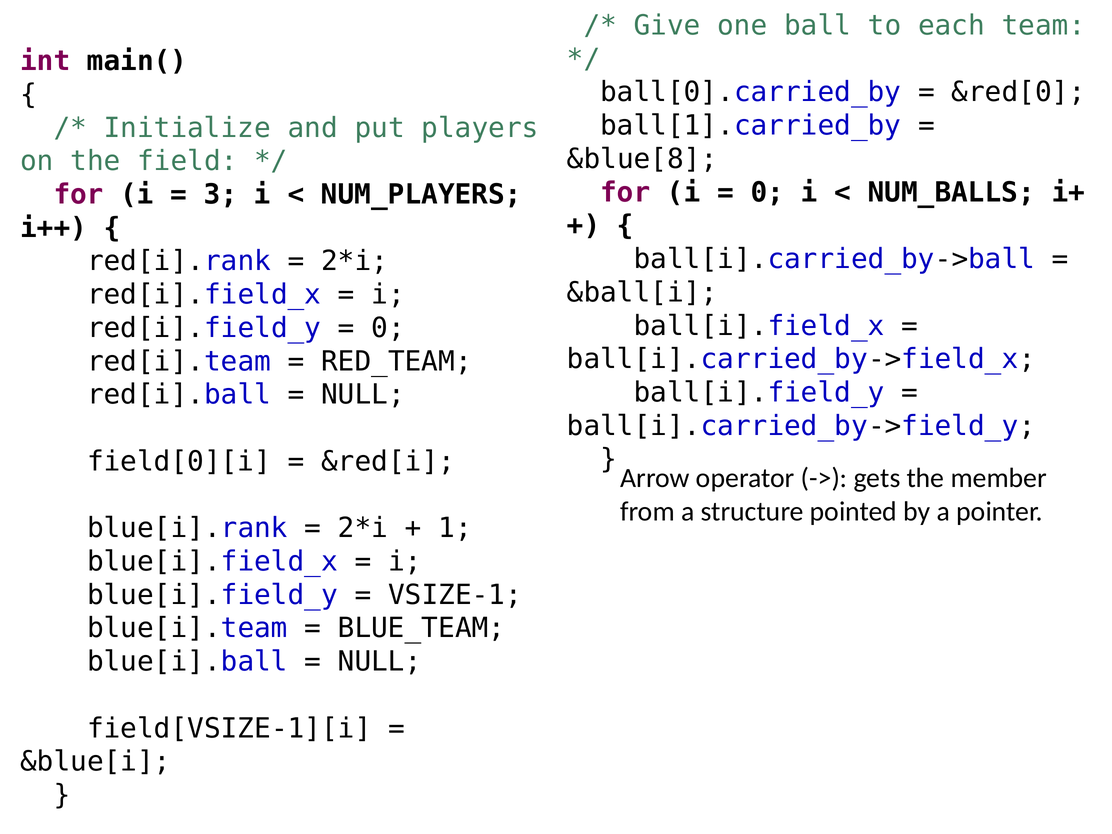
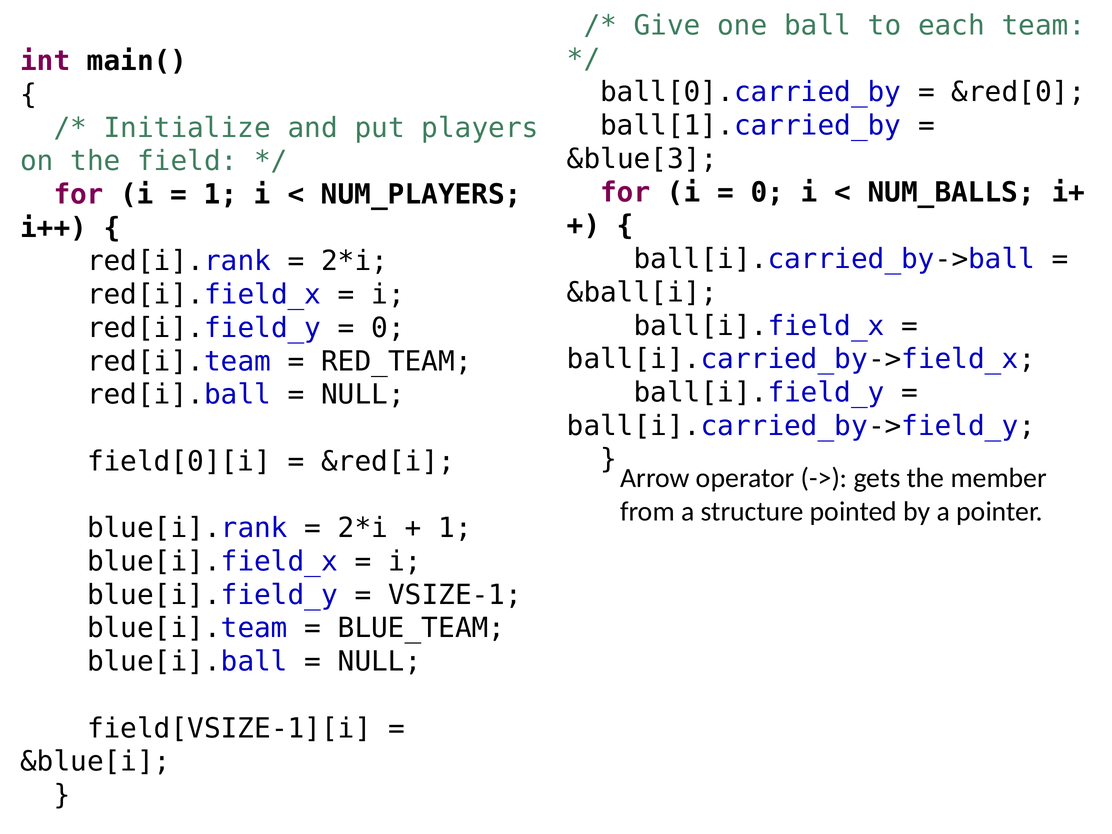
&blue[8: &blue[8 -> &blue[3
3 at (221, 195): 3 -> 1
